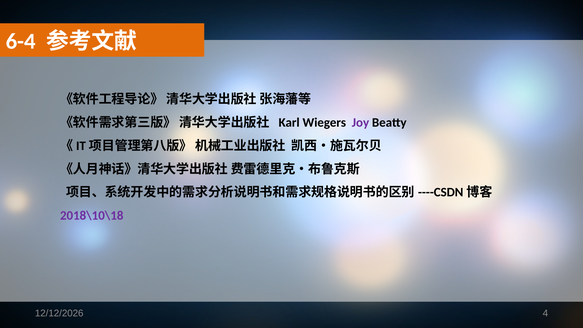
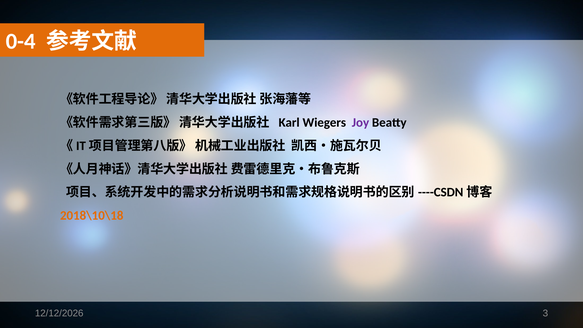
6-4: 6-4 -> 0-4
2018\10\18 colour: purple -> orange
4: 4 -> 3
